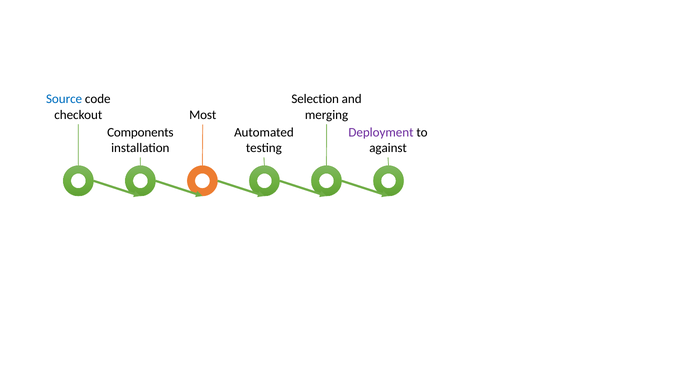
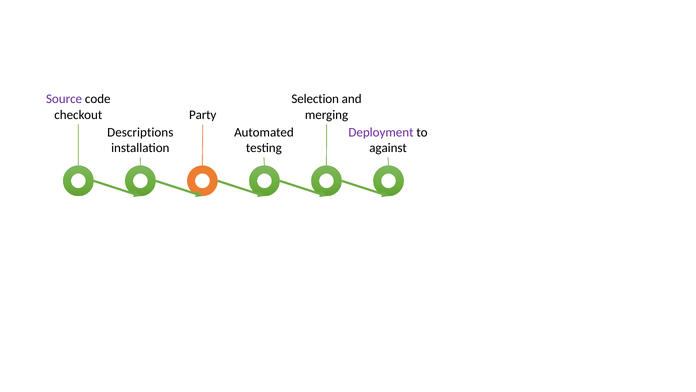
Source colour: blue -> purple
Most: Most -> Party
Components: Components -> Descriptions
